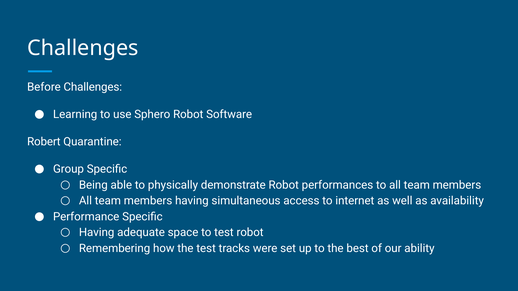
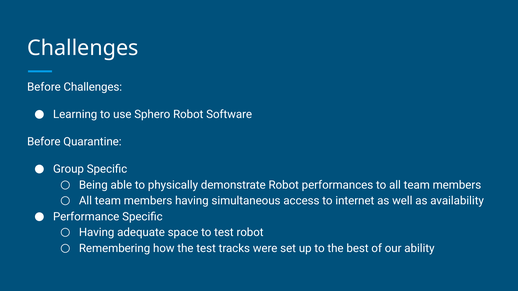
Robert at (44, 142): Robert -> Before
